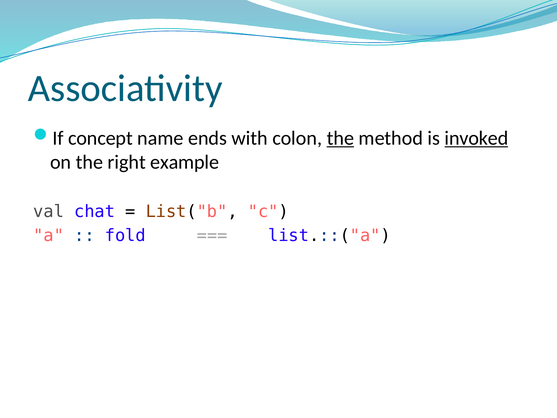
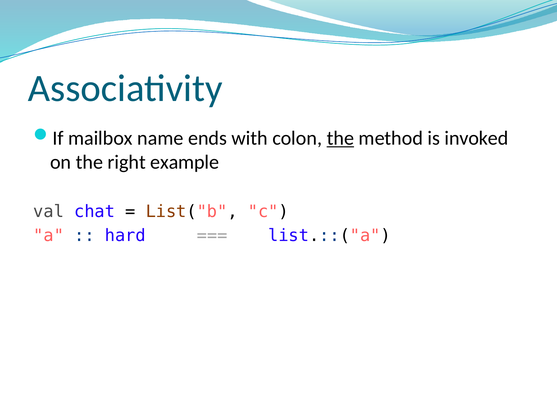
concept: concept -> mailbox
invoked underline: present -> none
fold: fold -> hard
